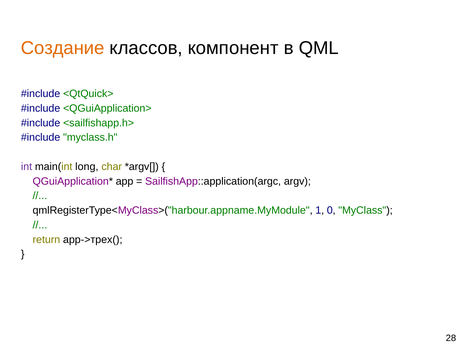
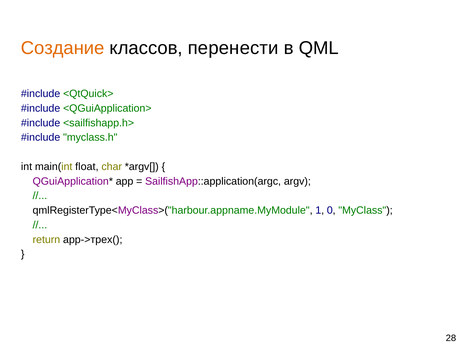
компонент: компонент -> перенести
int colour: purple -> black
long: long -> float
